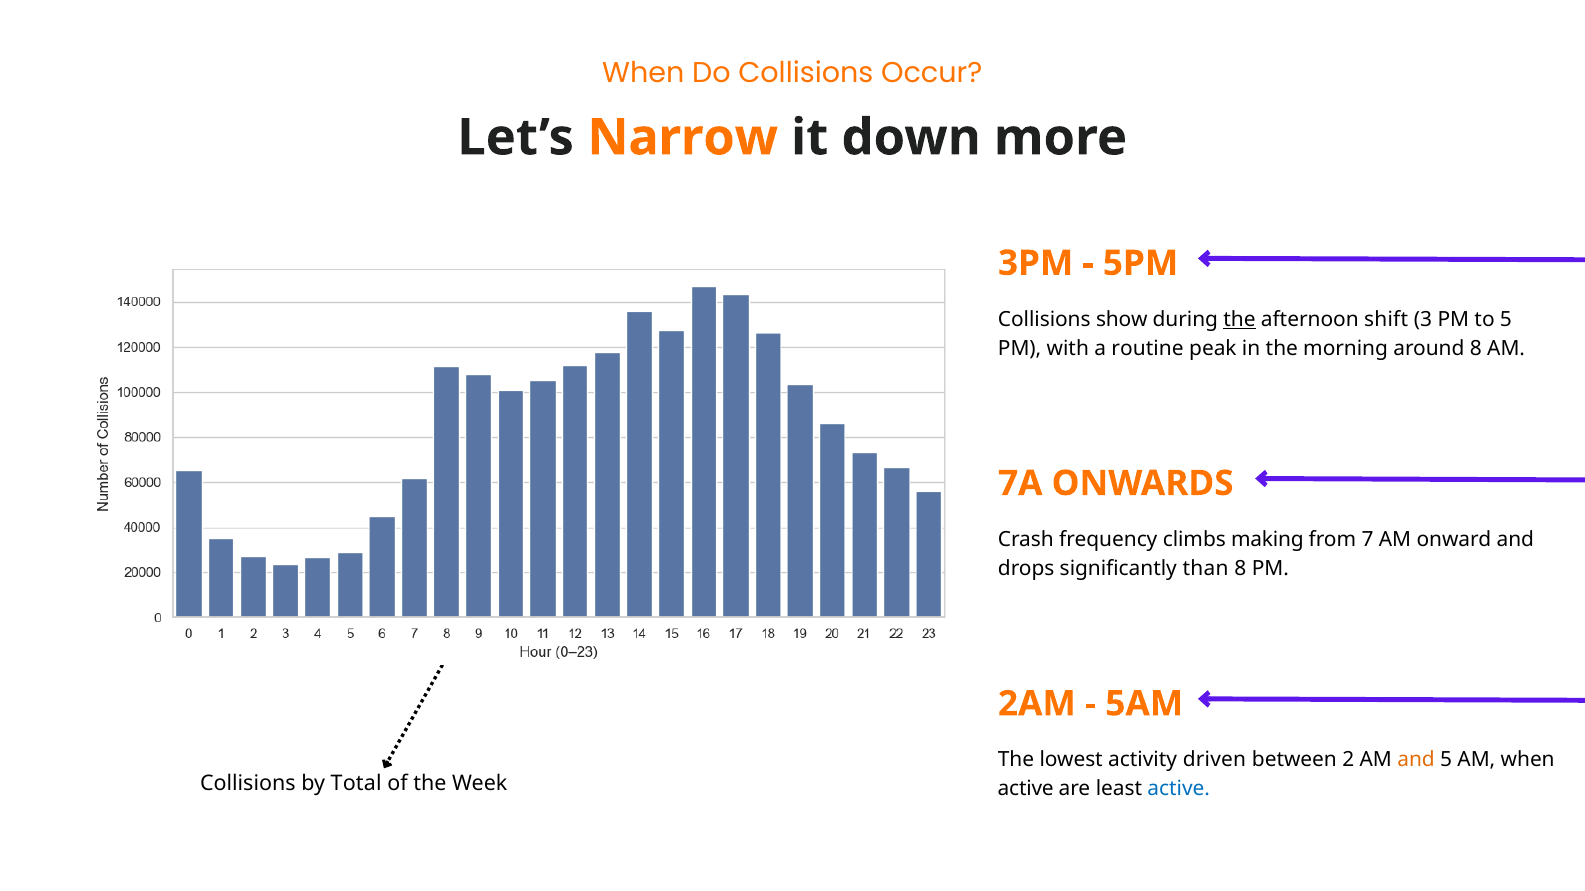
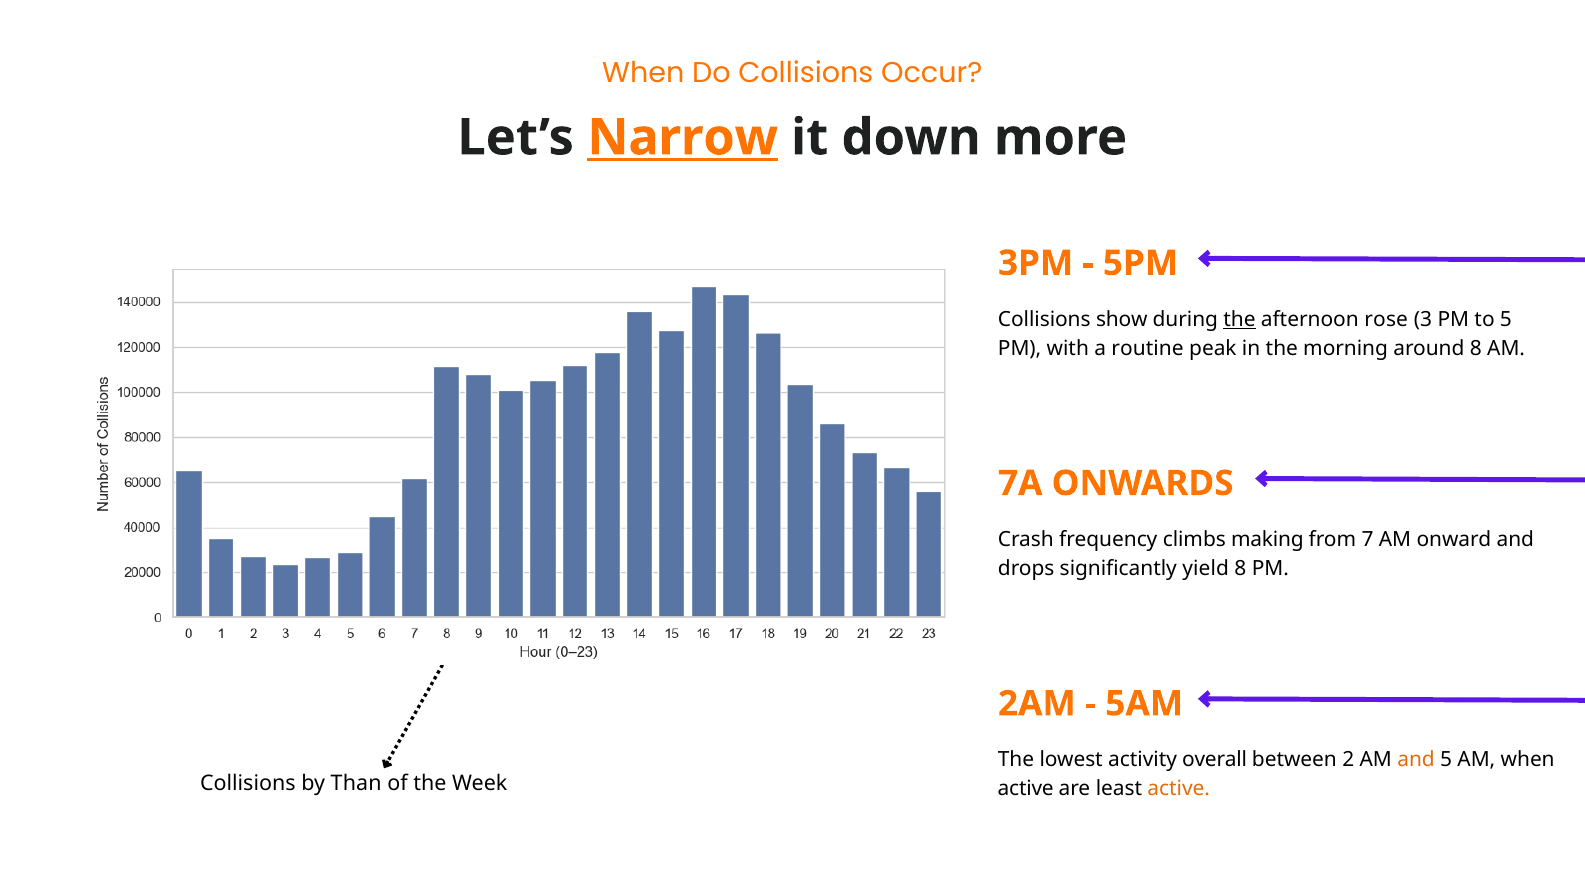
Narrow underline: none -> present
shift: shift -> rose
than: than -> yield
driven: driven -> overall
Total: Total -> Than
active at (1179, 790) colour: blue -> orange
